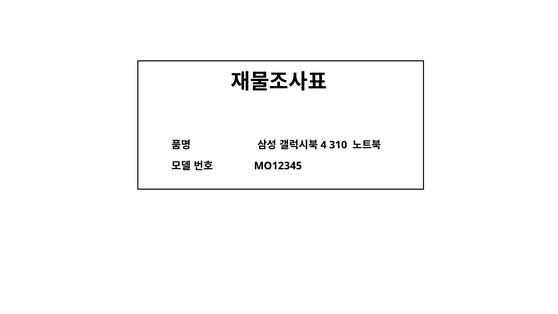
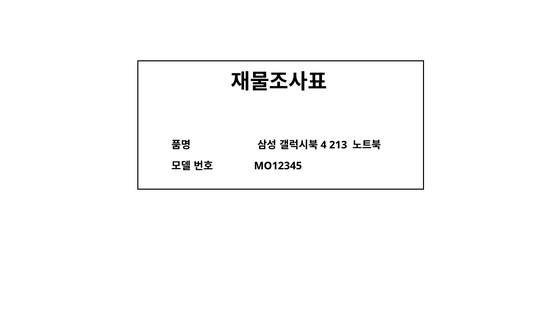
310: 310 -> 213
